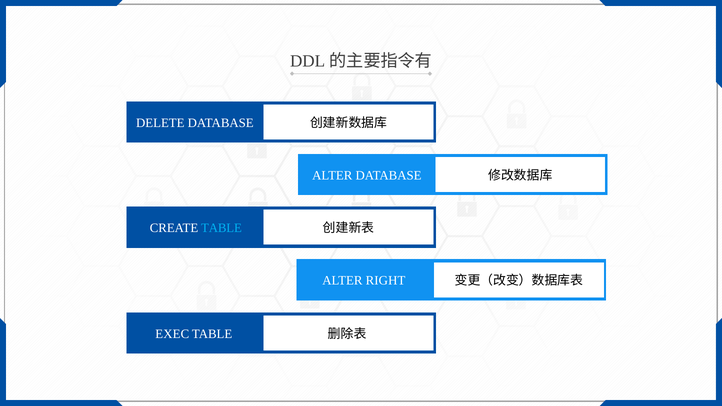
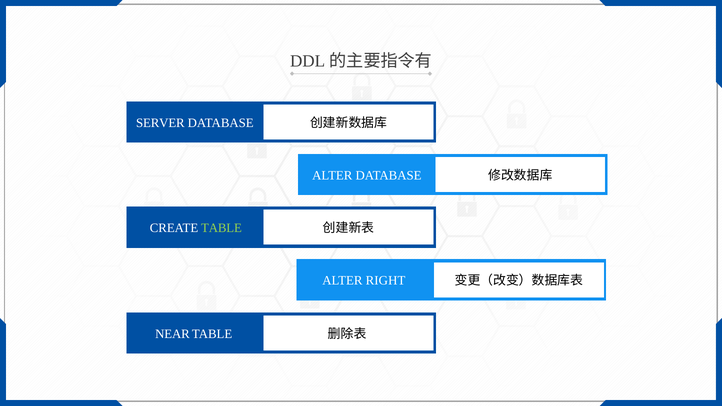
DELETE: DELETE -> SERVER
TABLE at (221, 228) colour: light blue -> light green
EXEC: EXEC -> NEAR
